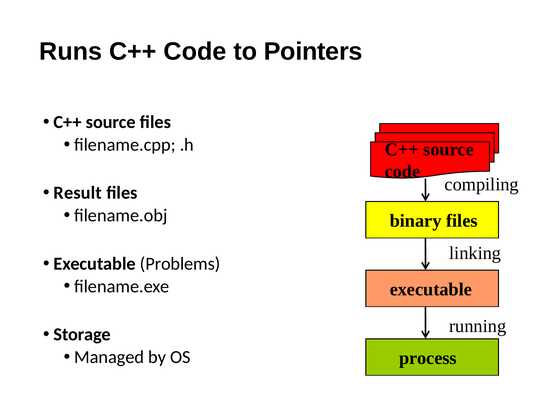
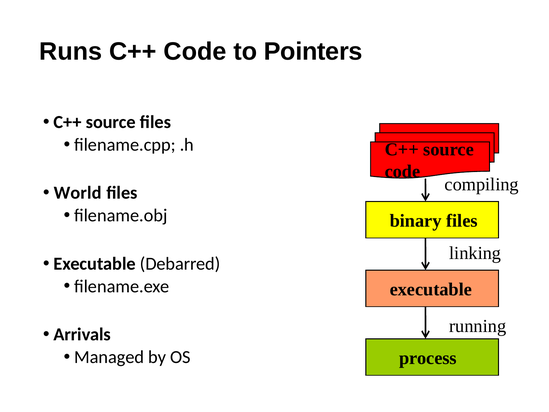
Result: Result -> World
Problems: Problems -> Debarred
Storage: Storage -> Arrivals
